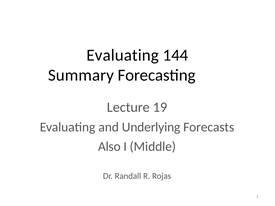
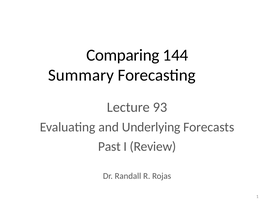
Evaluating at (123, 55): Evaluating -> Comparing
19: 19 -> 93
Also: Also -> Past
Middle: Middle -> Review
